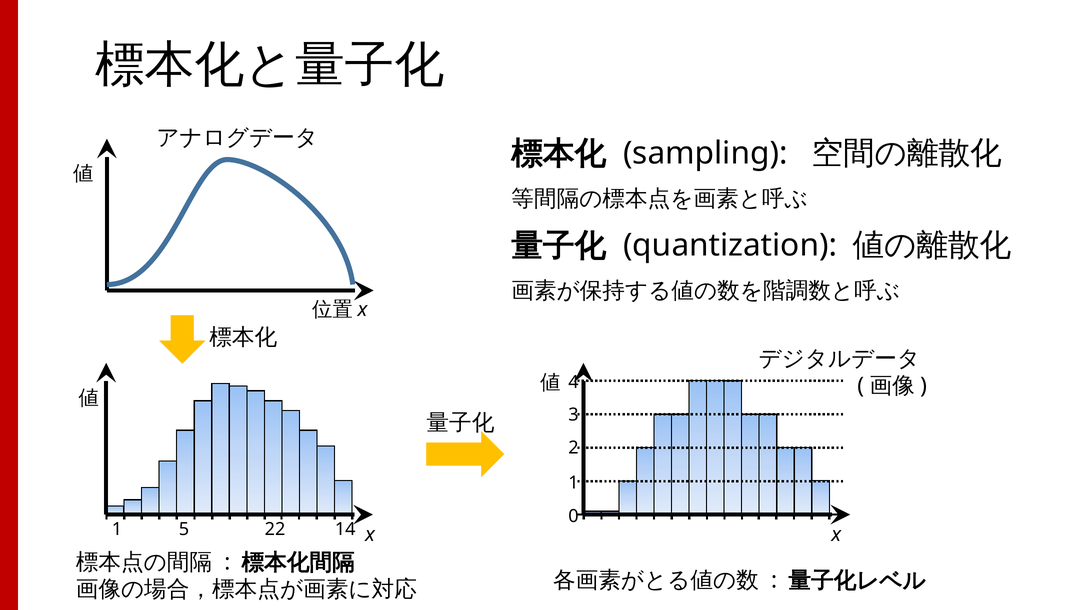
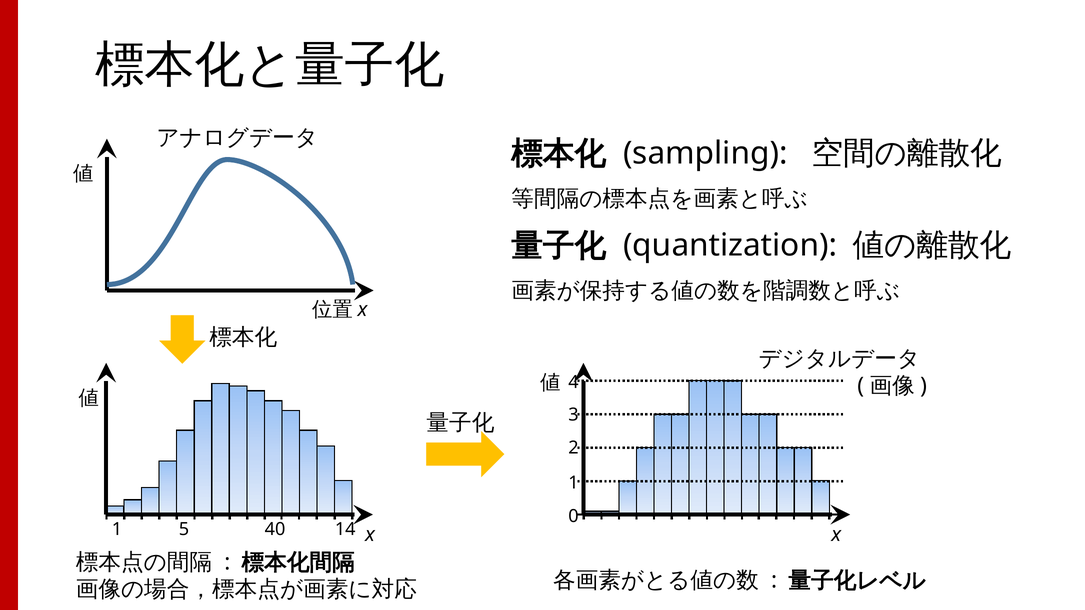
22: 22 -> 40
